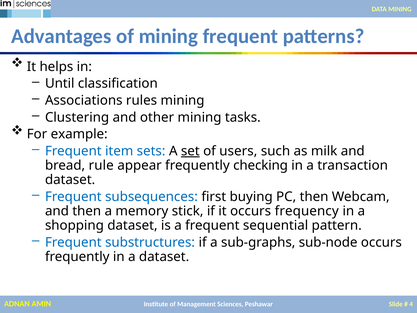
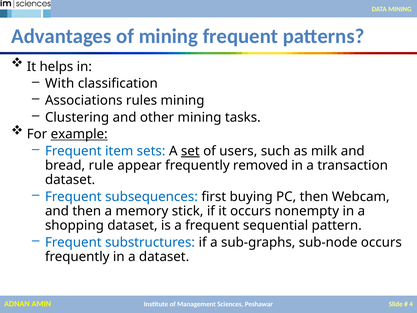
Until: Until -> With
example underline: none -> present
checking: checking -> removed
frequency: frequency -> nonempty
